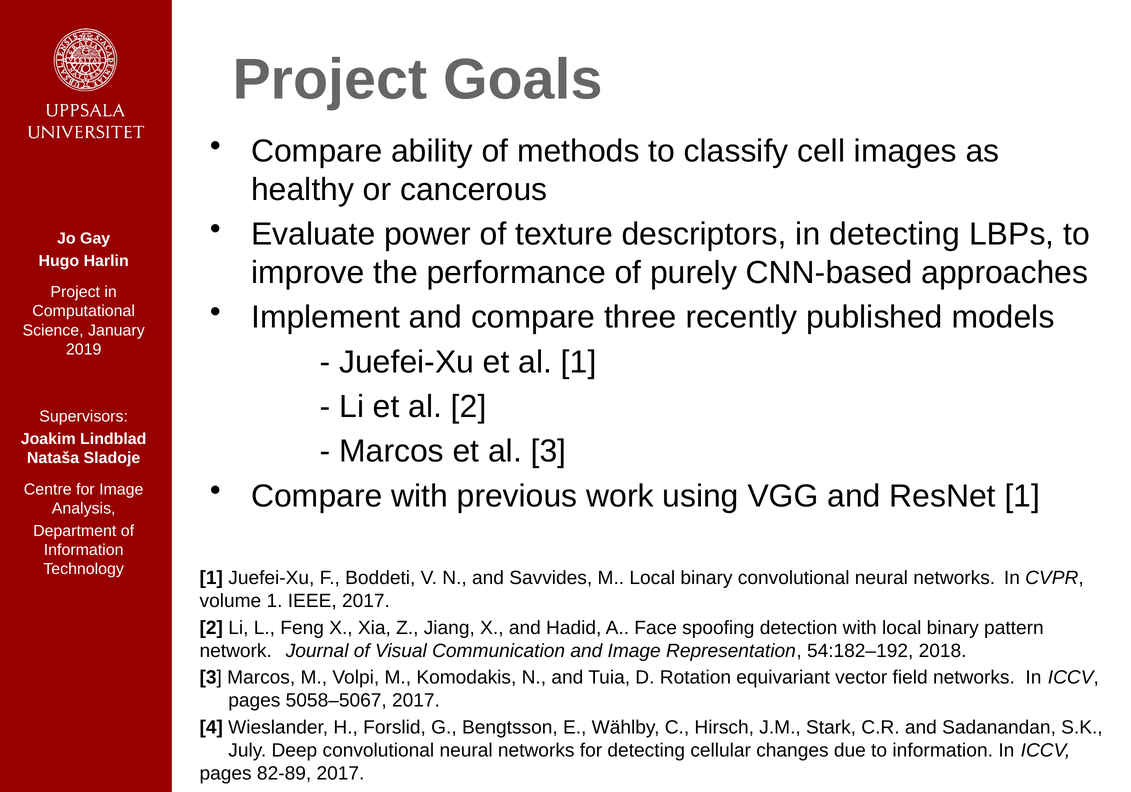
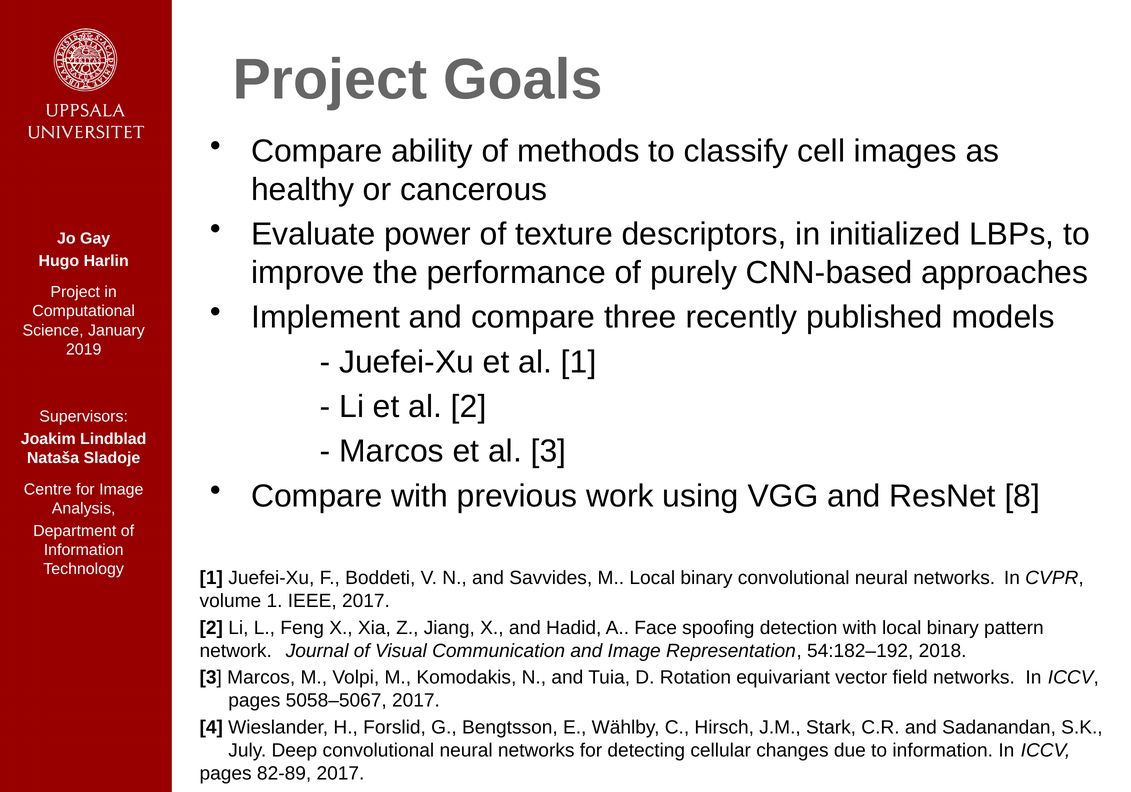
in detecting: detecting -> initialized
ResNet 1: 1 -> 8
